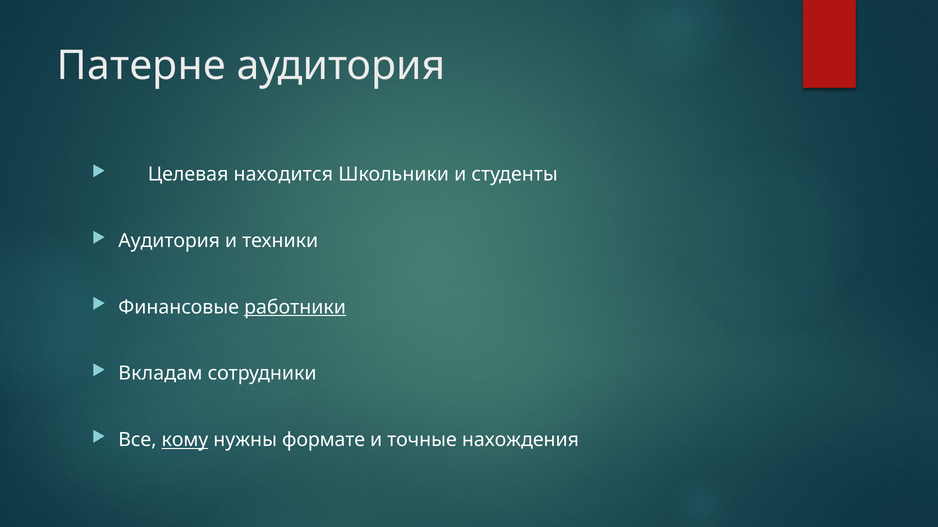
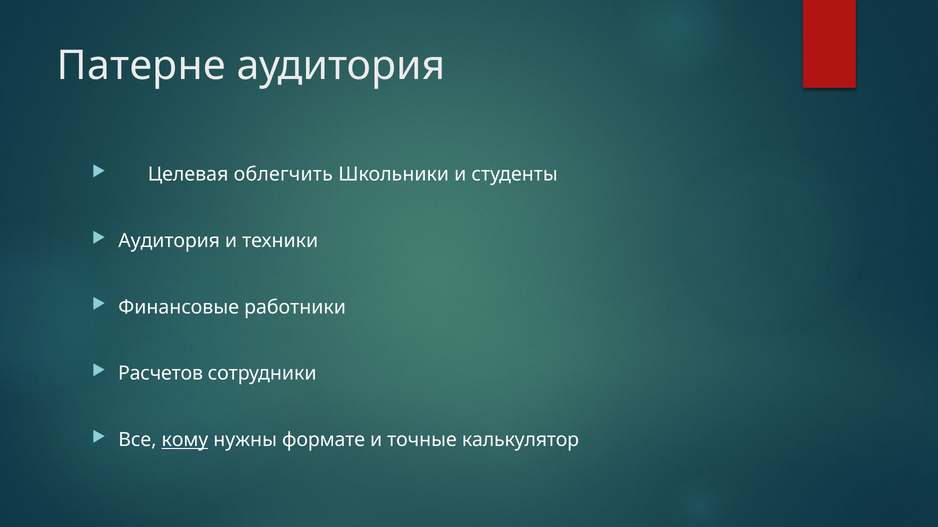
находится: находится -> облегчить
работники underline: present -> none
Вкладам: Вкладам -> Расчетов
нахождения: нахождения -> калькулятор
